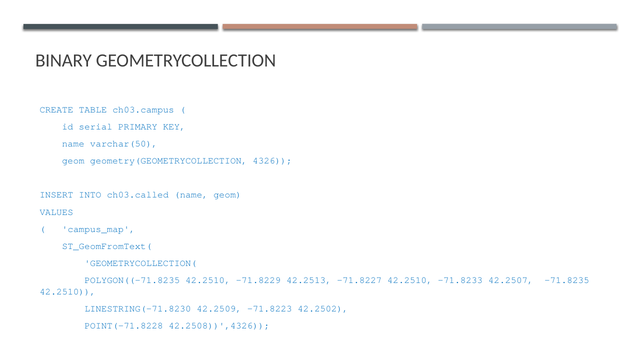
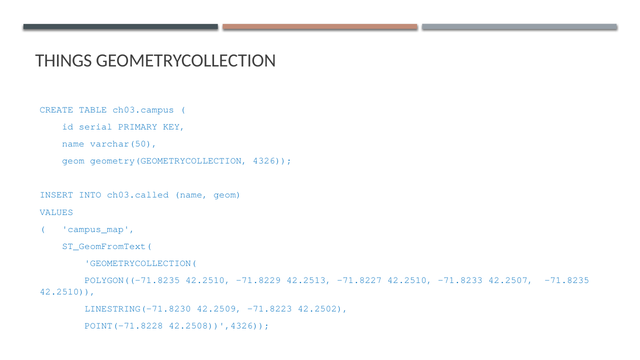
BINARY: BINARY -> THINGS
